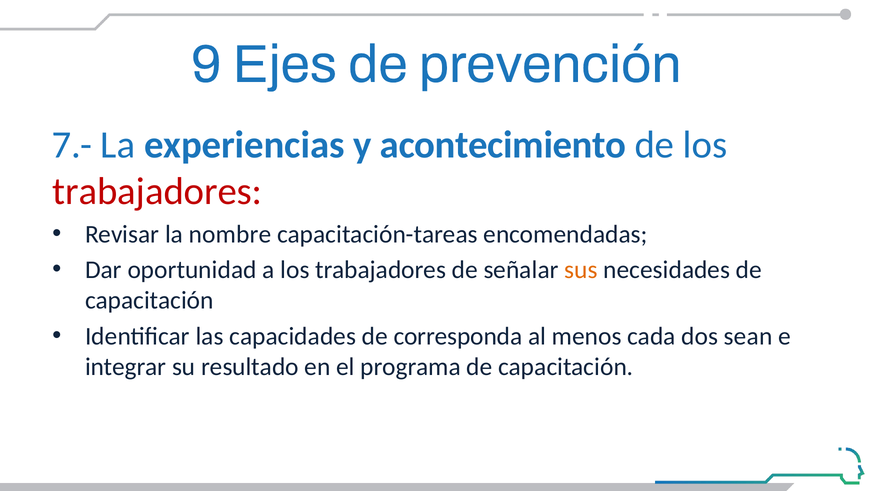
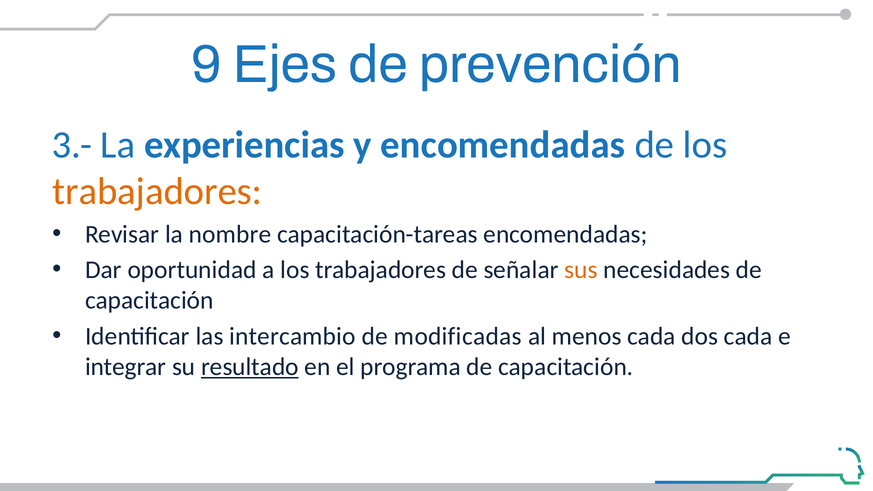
7.-: 7.- -> 3.-
y acontecimiento: acontecimiento -> encomendadas
trabajadores at (157, 192) colour: red -> orange
capacidades: capacidades -> intercambio
corresponda: corresponda -> modificadas
dos sean: sean -> cada
resultado underline: none -> present
